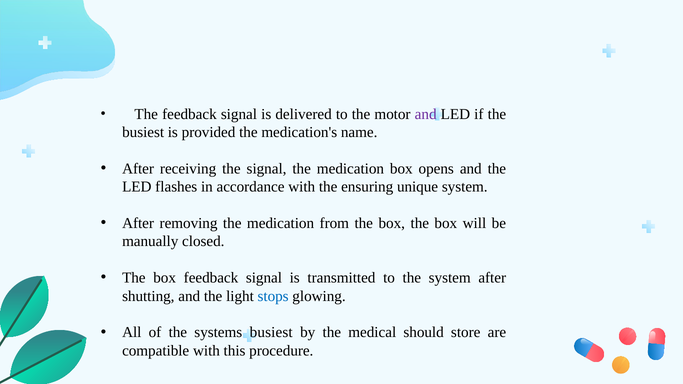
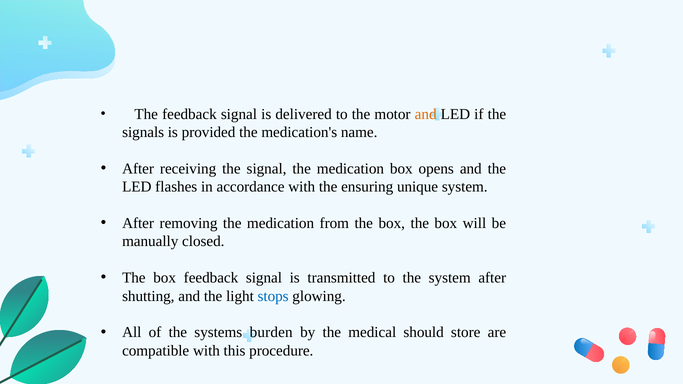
and at (426, 114) colour: purple -> orange
busiest at (143, 132): busiest -> signals
systems busiest: busiest -> burden
